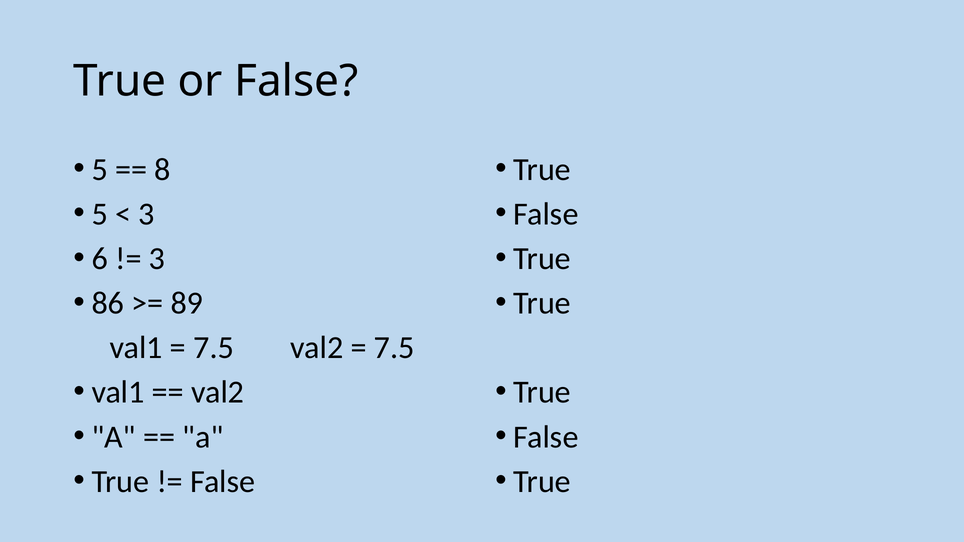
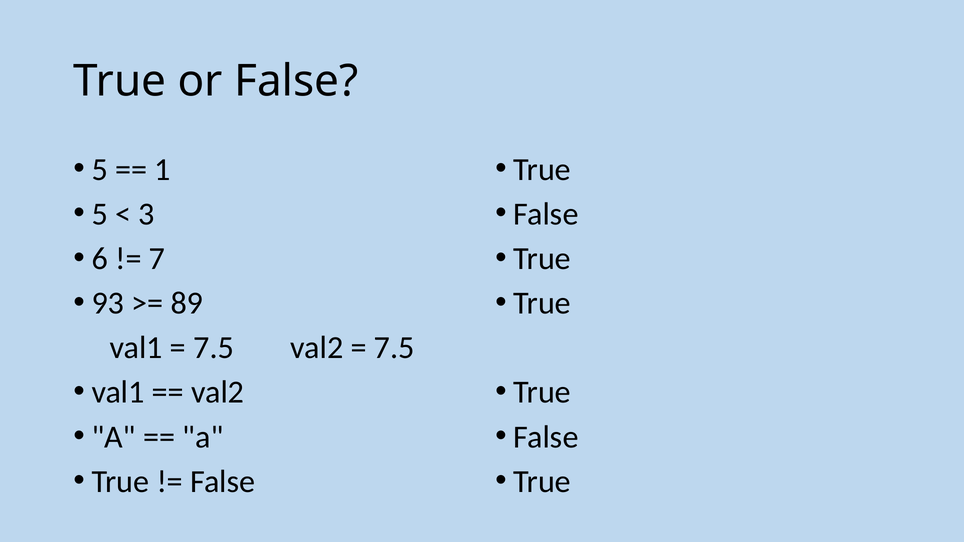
8: 8 -> 1
3 at (157, 259): 3 -> 7
86: 86 -> 93
